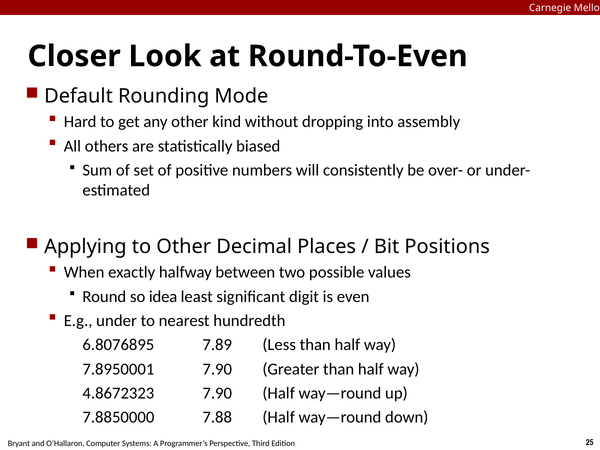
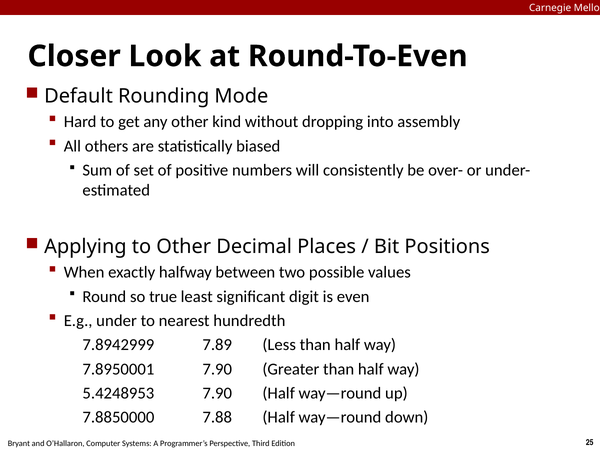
idea: idea -> true
6.8076895: 6.8076895 -> 7.8942999
4.8672323: 4.8672323 -> 5.4248953
